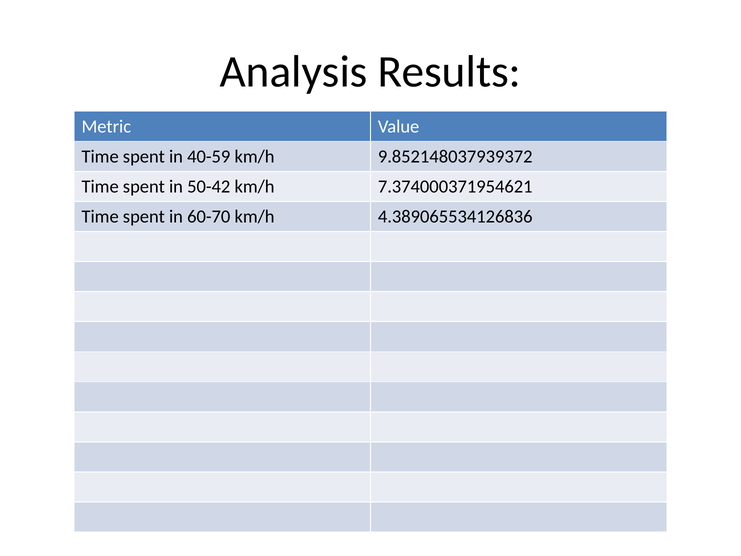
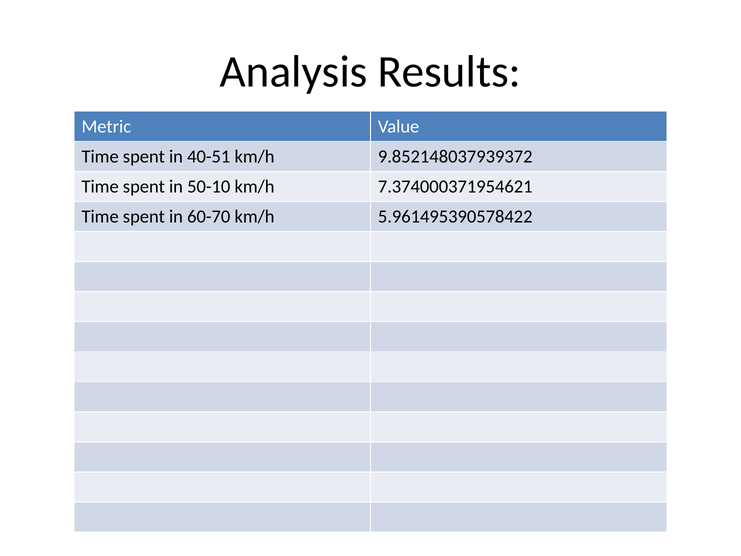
40-59: 40-59 -> 40-51
50-42: 50-42 -> 50-10
4.389065534126836: 4.389065534126836 -> 5.961495390578422
